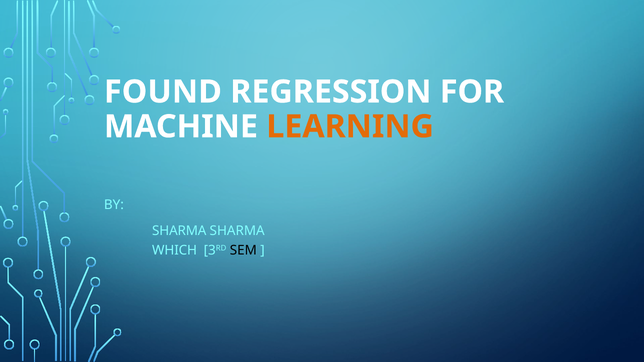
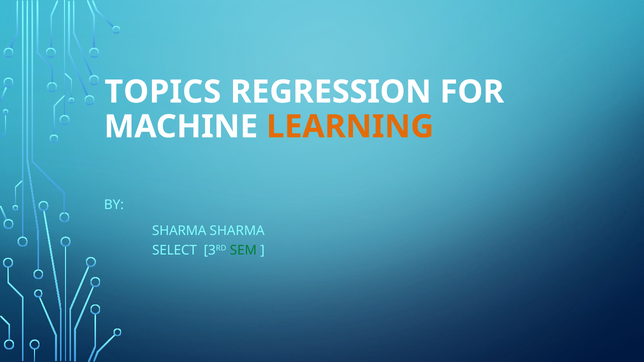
FOUND: FOUND -> TOPICS
WHICH: WHICH -> SELECT
SEM colour: black -> green
